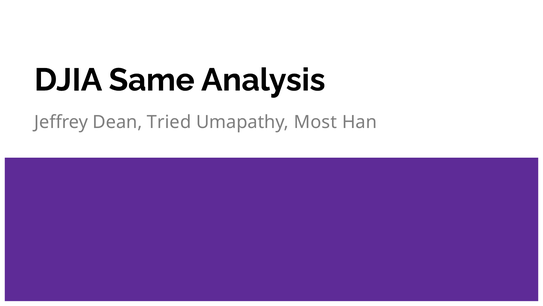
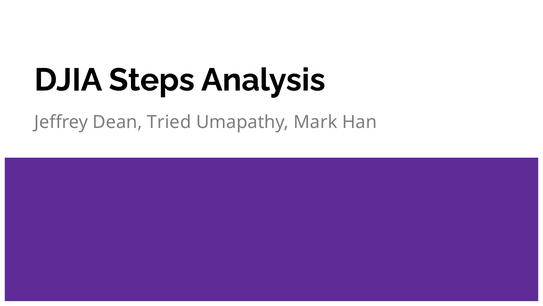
Same: Same -> Steps
Most: Most -> Mark
